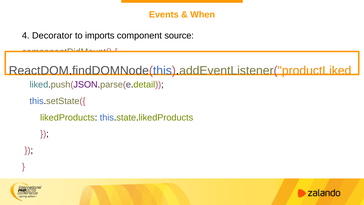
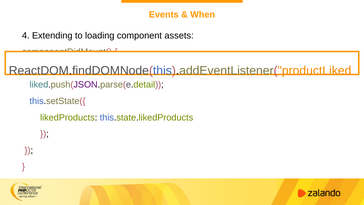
Decorator: Decorator -> Extending
imports: imports -> loading
source: source -> assets
